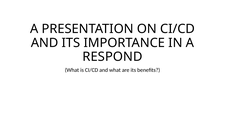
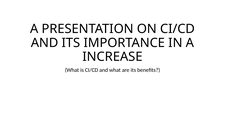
RESPOND: RESPOND -> INCREASE
